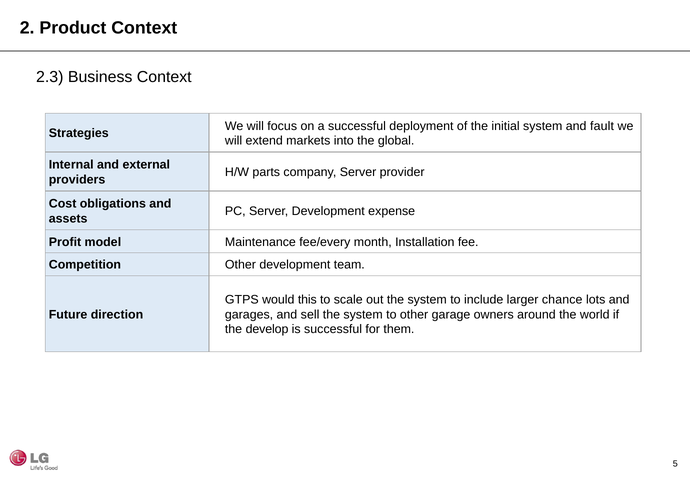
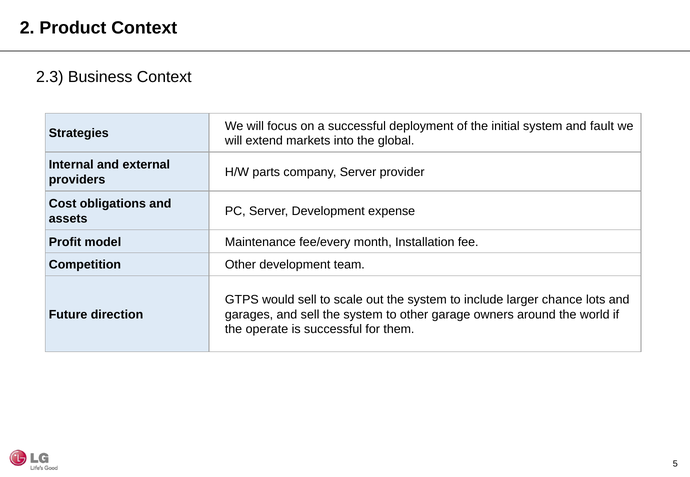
would this: this -> sell
develop: develop -> operate
